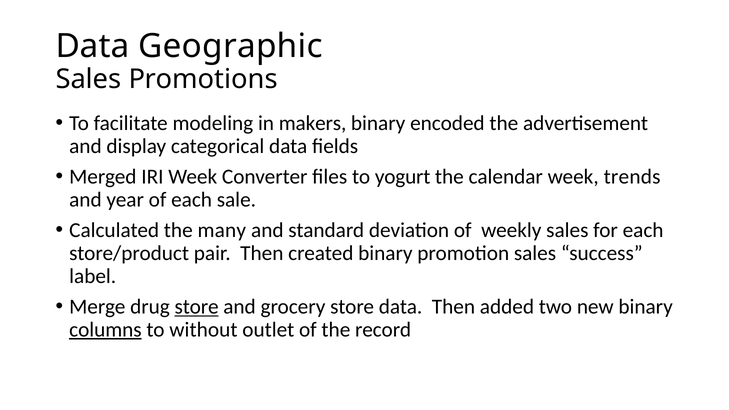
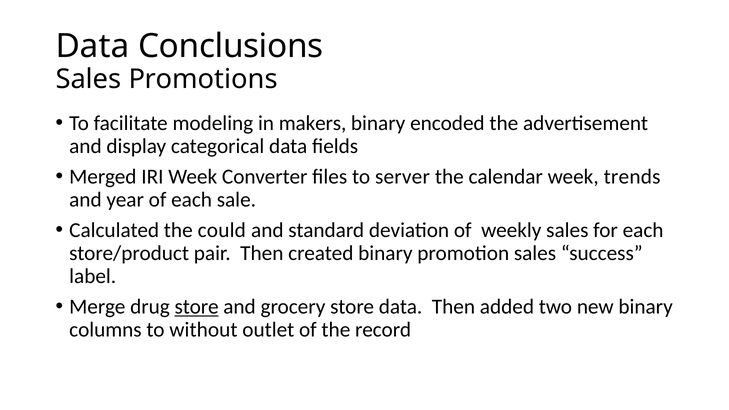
Geographic: Geographic -> Conclusions
yogurt: yogurt -> server
many: many -> could
columns underline: present -> none
